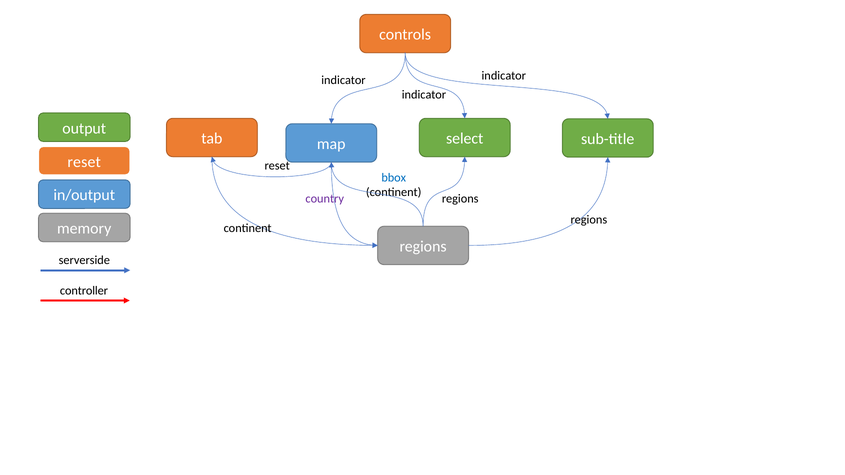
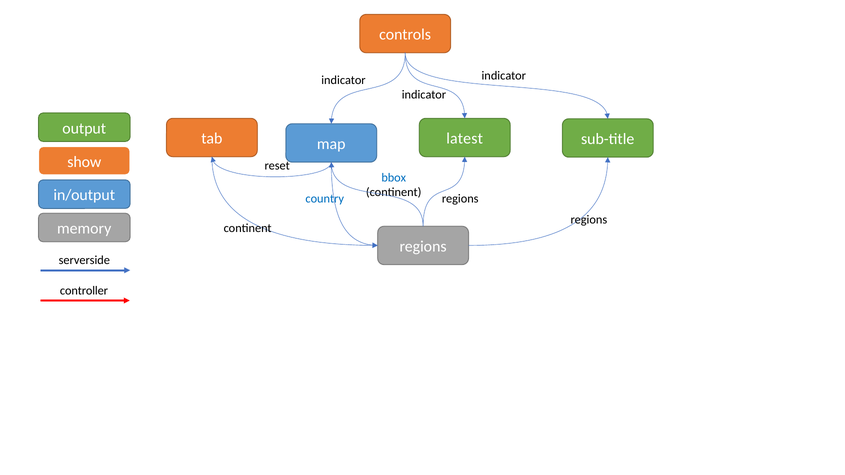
select: select -> latest
reset at (84, 162): reset -> show
country colour: purple -> blue
